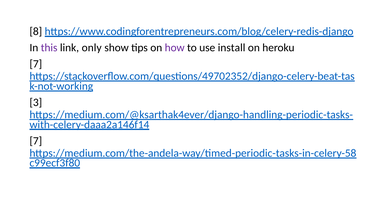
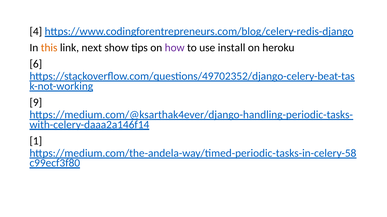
8: 8 -> 4
this colour: purple -> orange
only: only -> next
7 at (36, 64): 7 -> 6
3: 3 -> 9
7 at (36, 141): 7 -> 1
